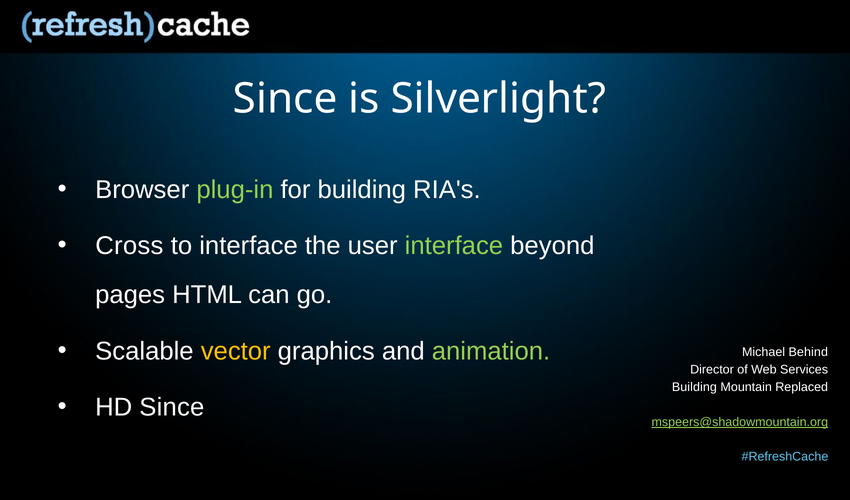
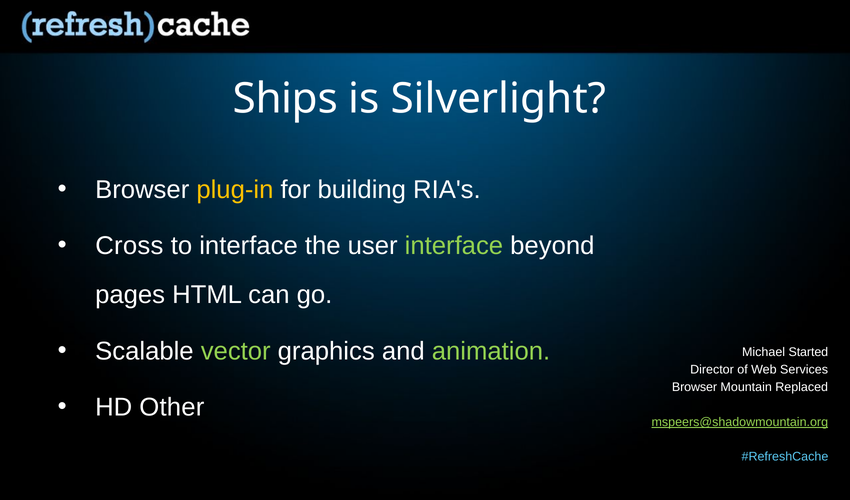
Since at (285, 99): Since -> Ships
plug-in colour: light green -> yellow
vector colour: yellow -> light green
Behind: Behind -> Started
Building at (694, 387): Building -> Browser
HD Since: Since -> Other
